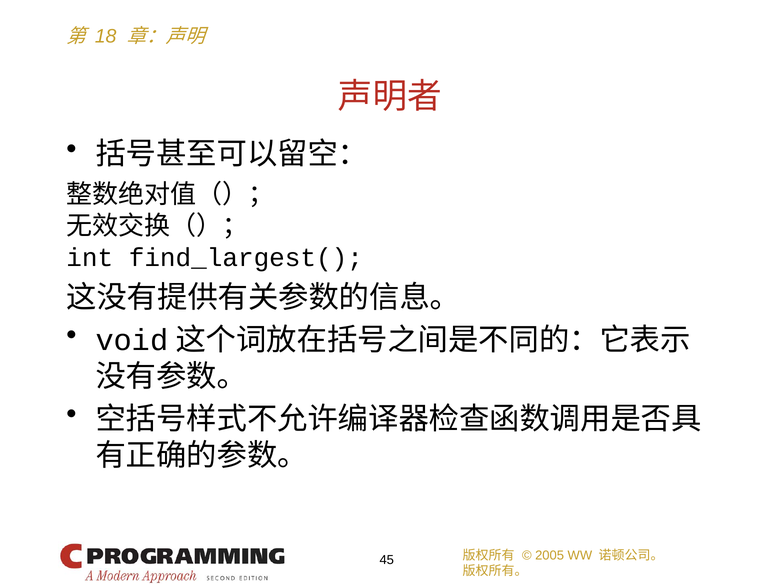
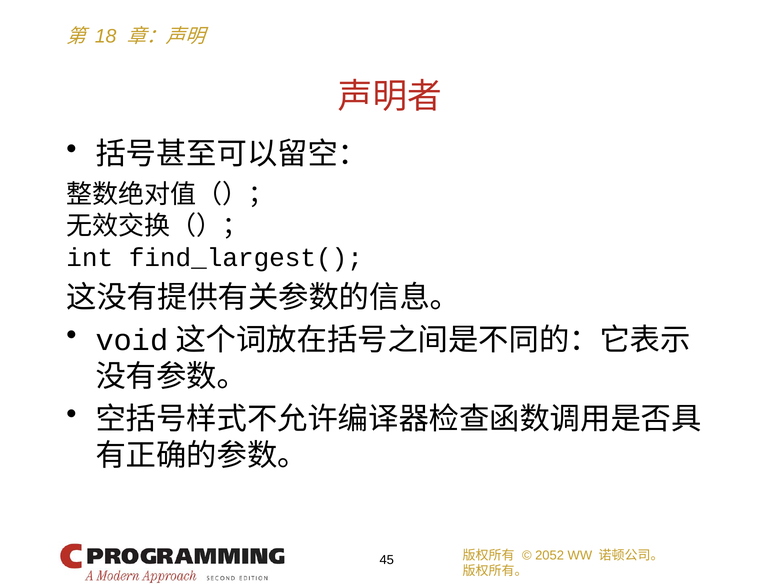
2005: 2005 -> 2052
